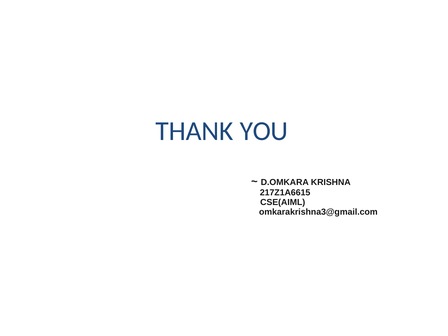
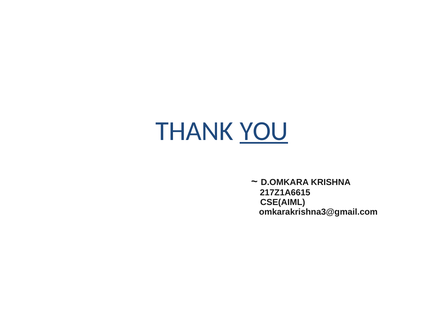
YOU underline: none -> present
